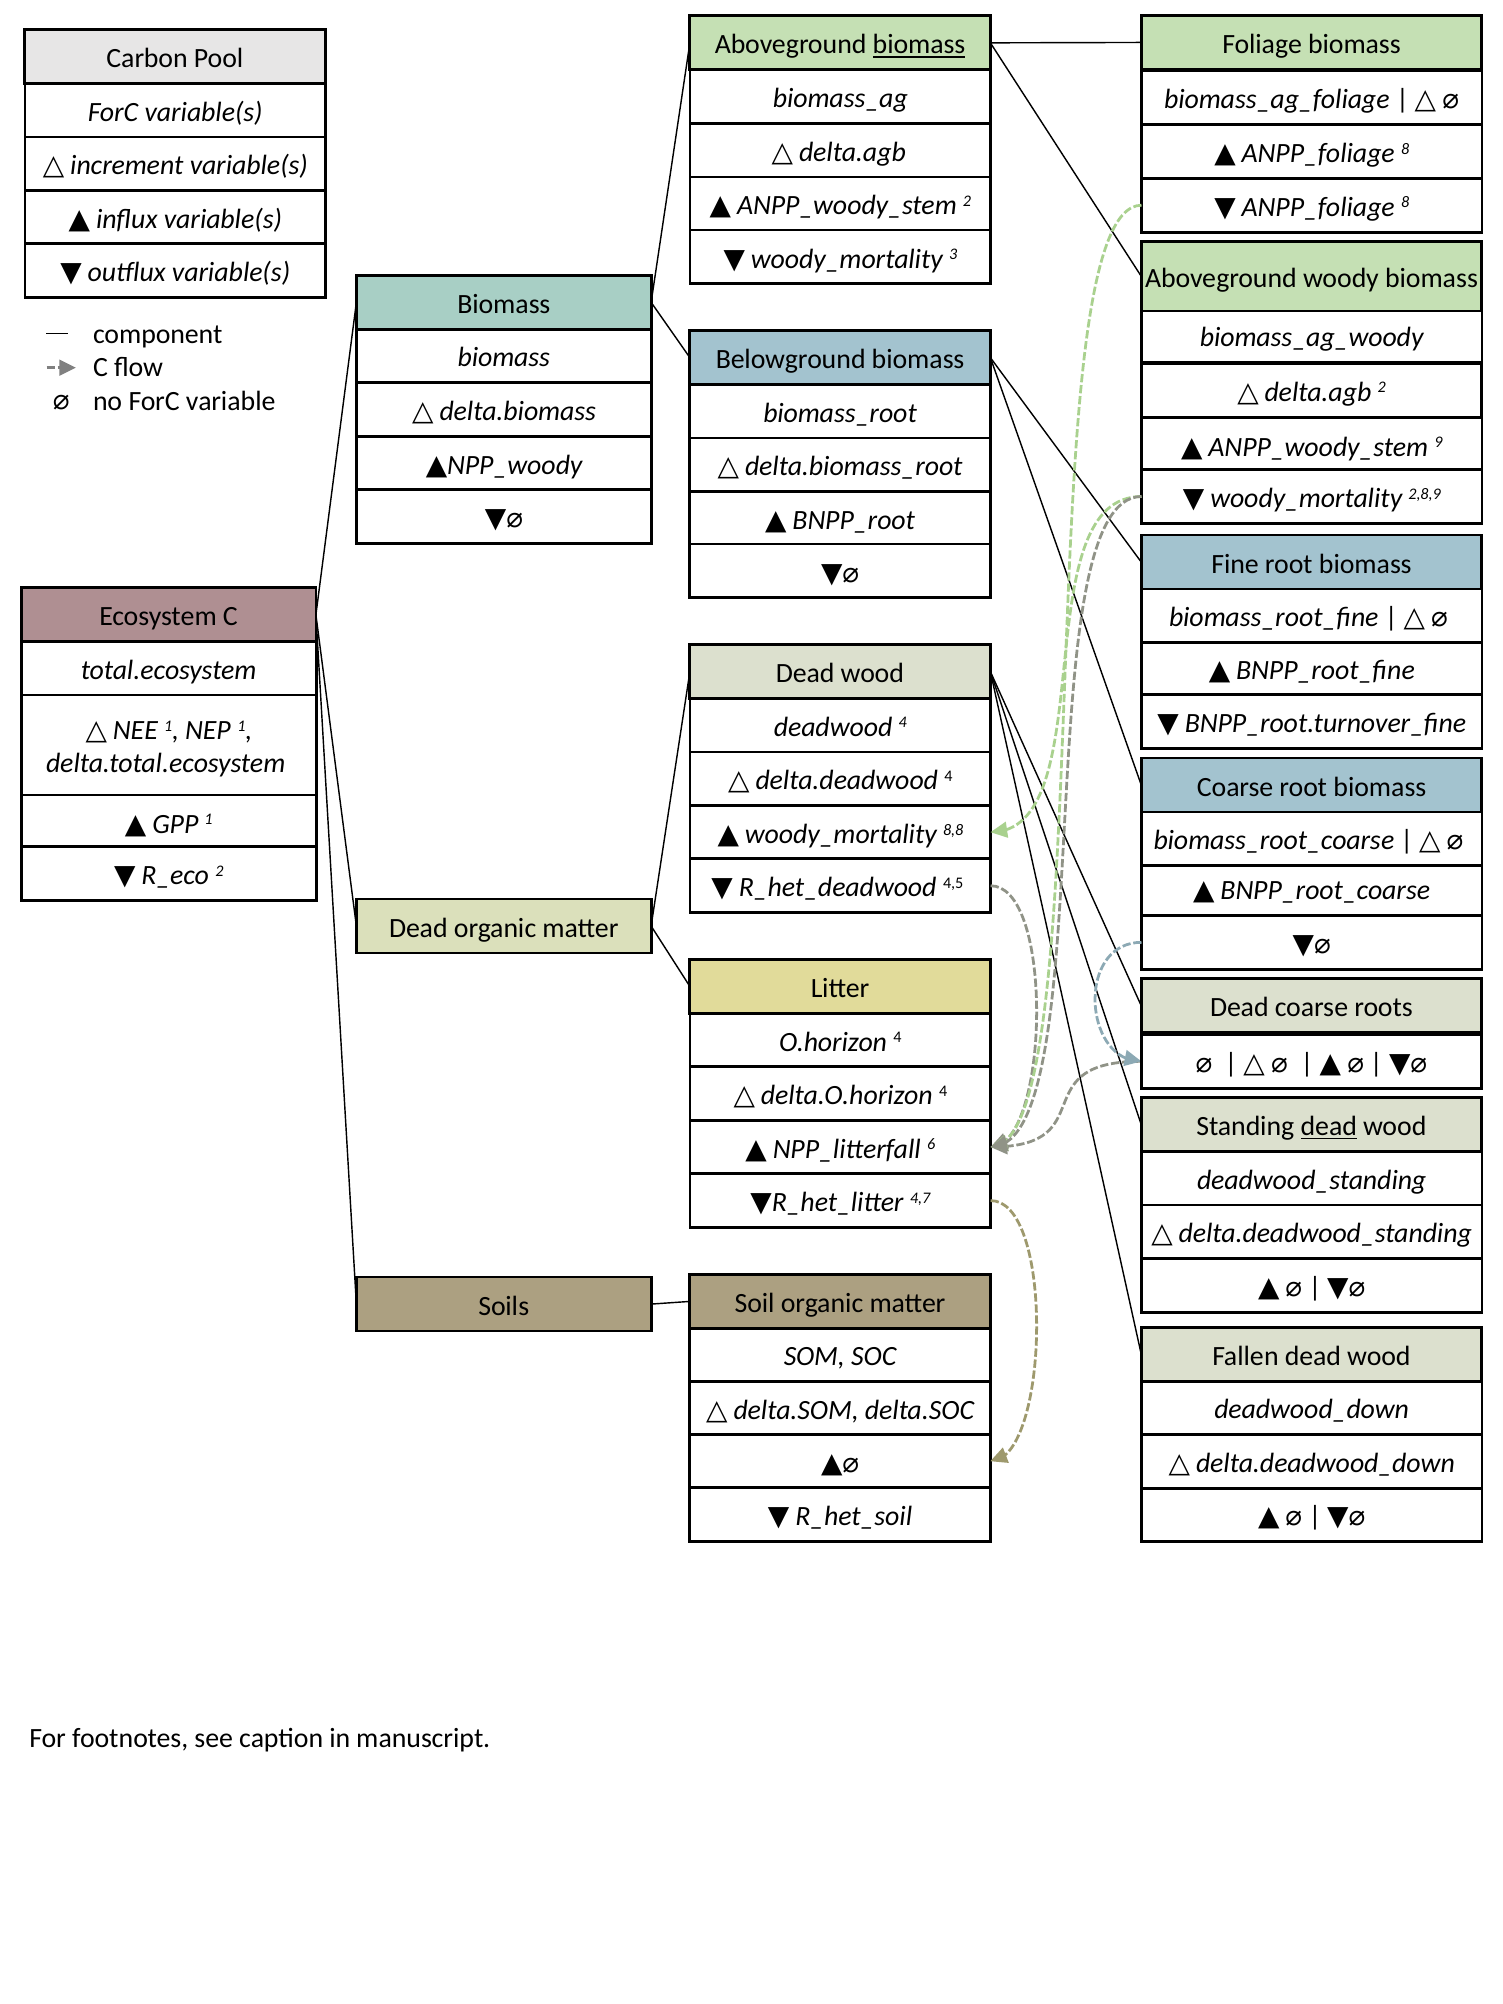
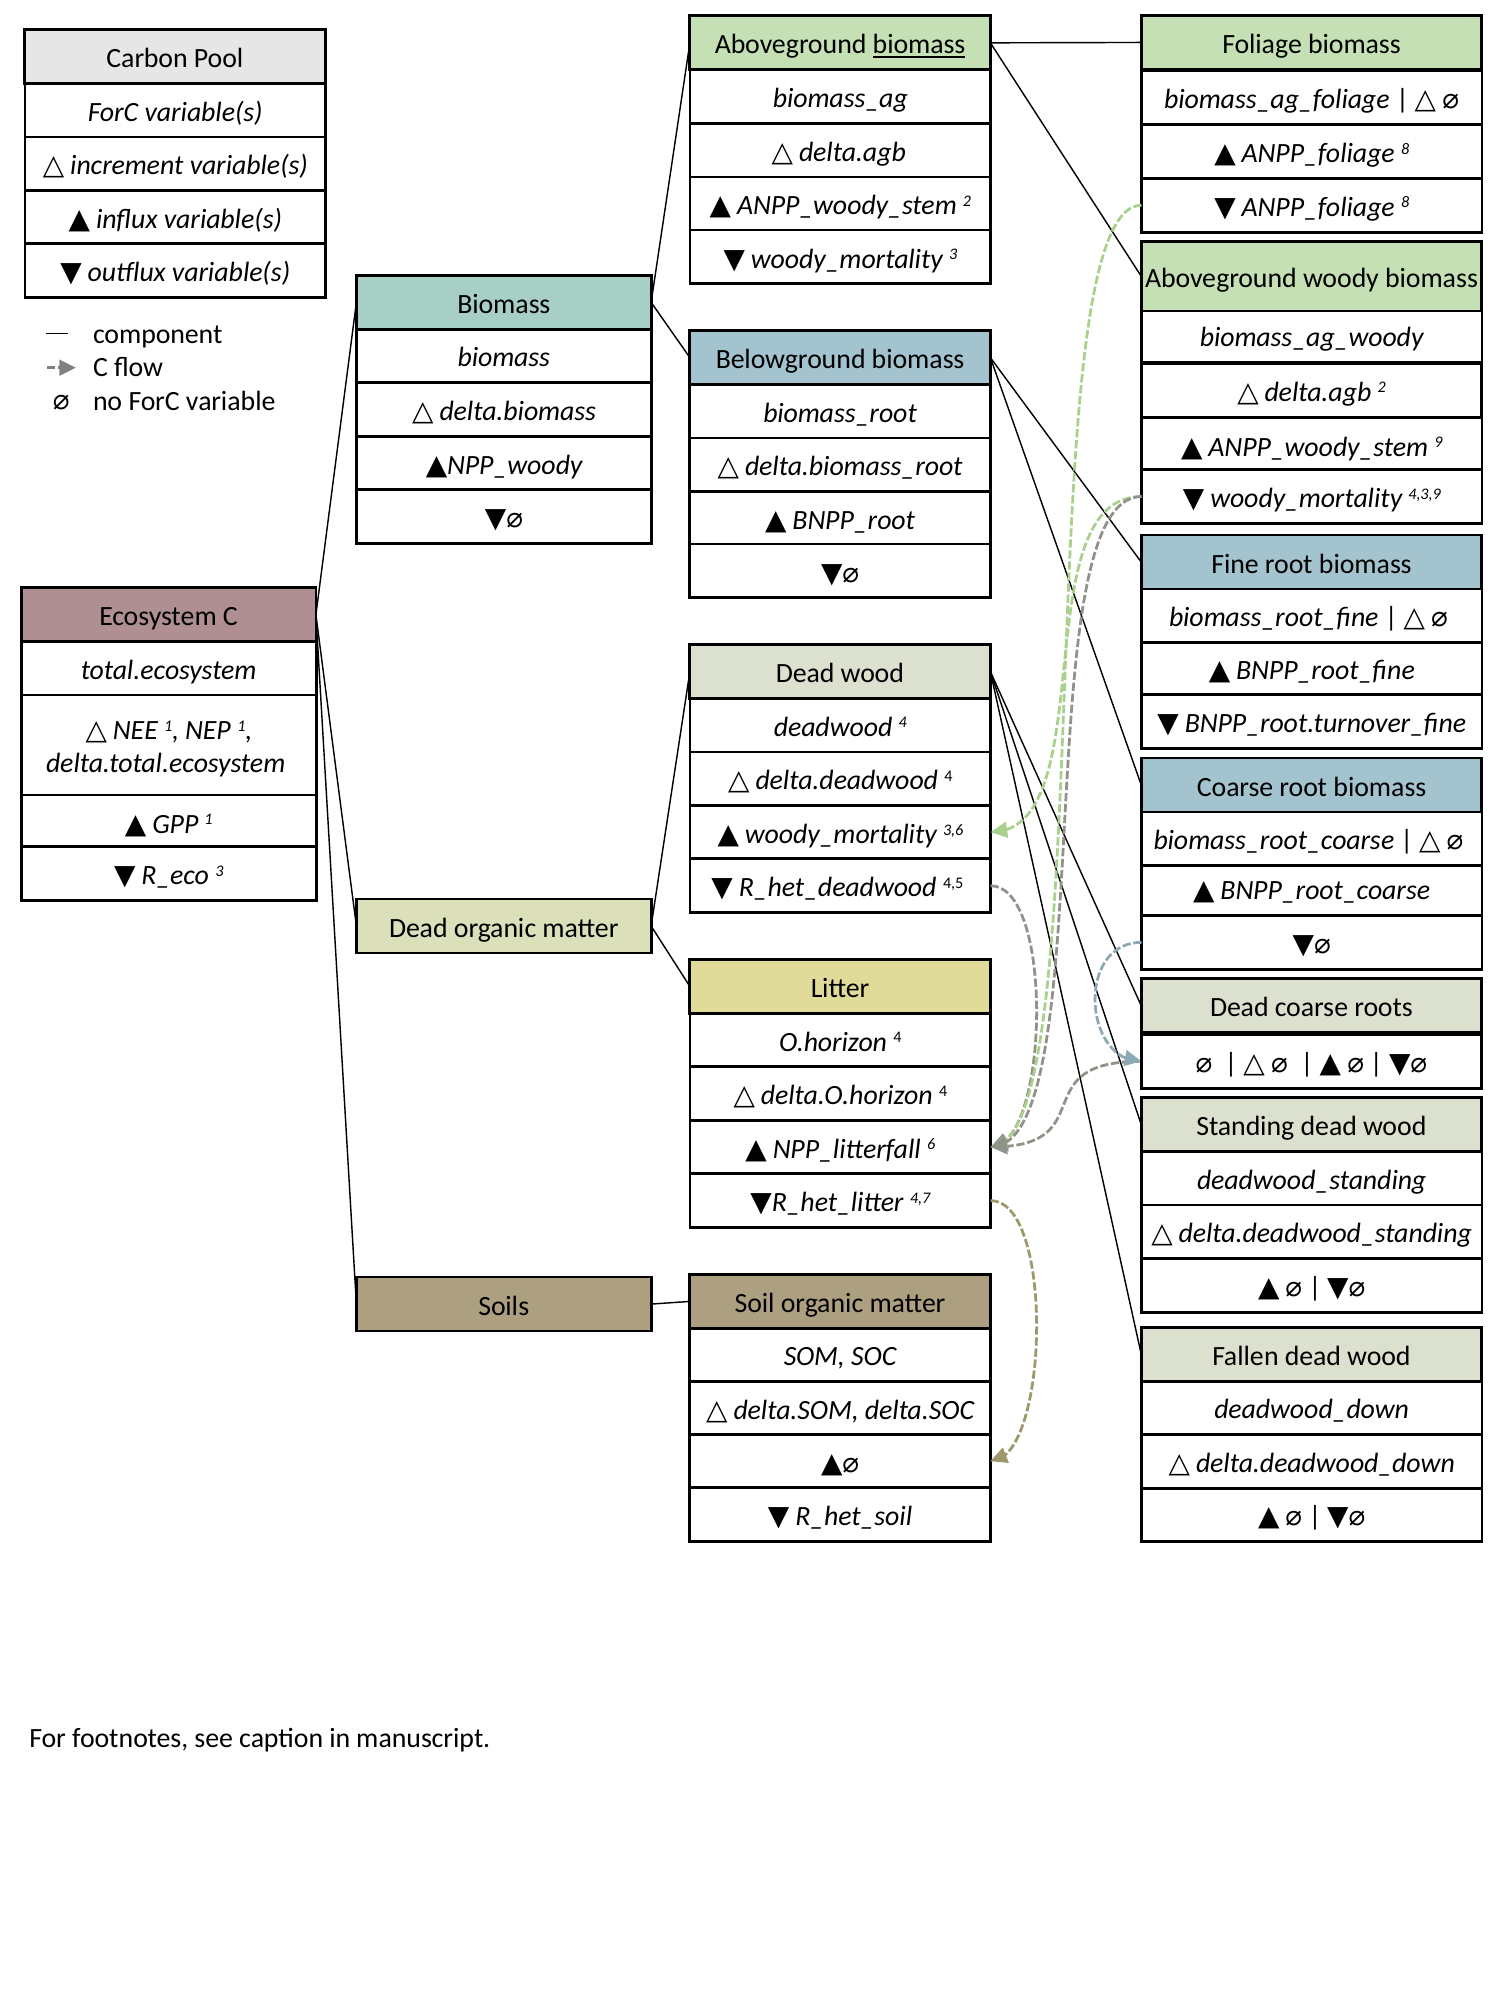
2,8,9: 2,8,9 -> 4,3,9
8,8: 8,8 -> 3,6
2 at (219, 871): 2 -> 3
dead at (1329, 1127) underline: present -> none
